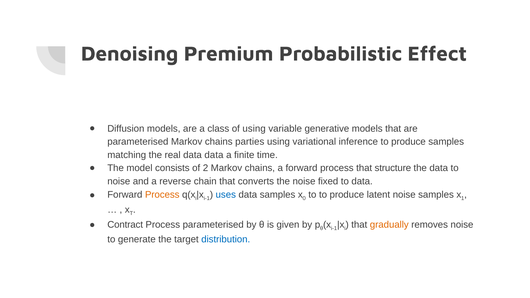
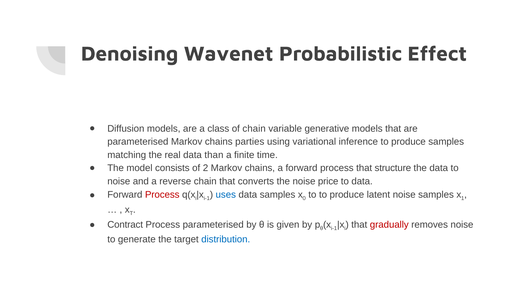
Premium: Premium -> Wavenet
of using: using -> chain
data data: data -> than
fixed: fixed -> price
Process at (162, 195) colour: orange -> red
gradually colour: orange -> red
